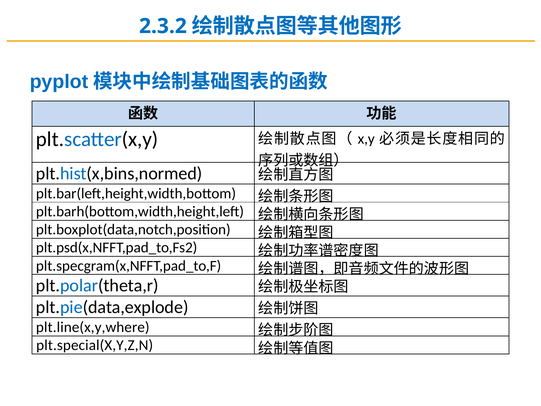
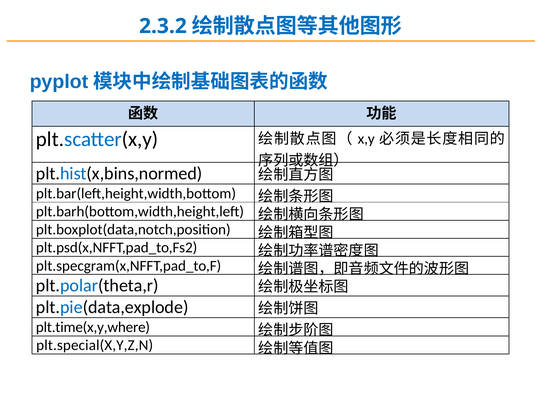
plt.line(x,y,where: plt.line(x,y,where -> plt.time(x,y,where
